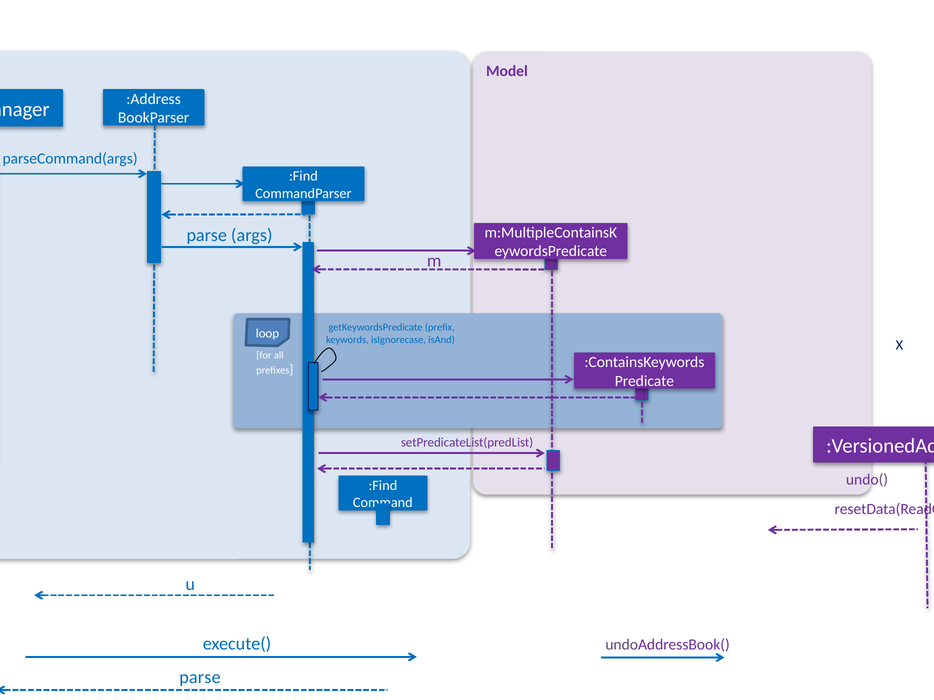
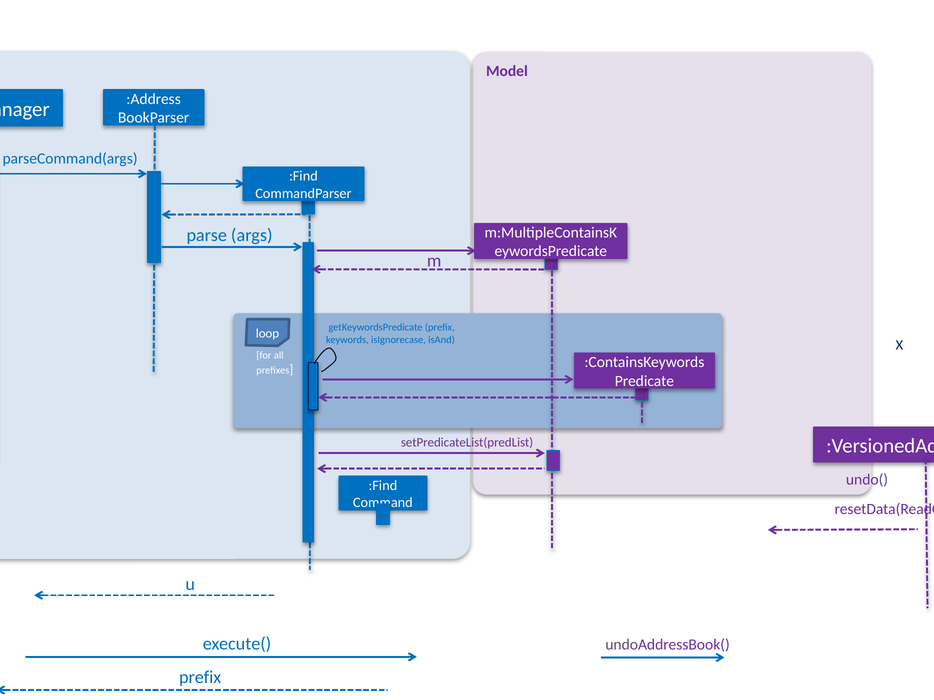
parse at (200, 678): parse -> prefix
